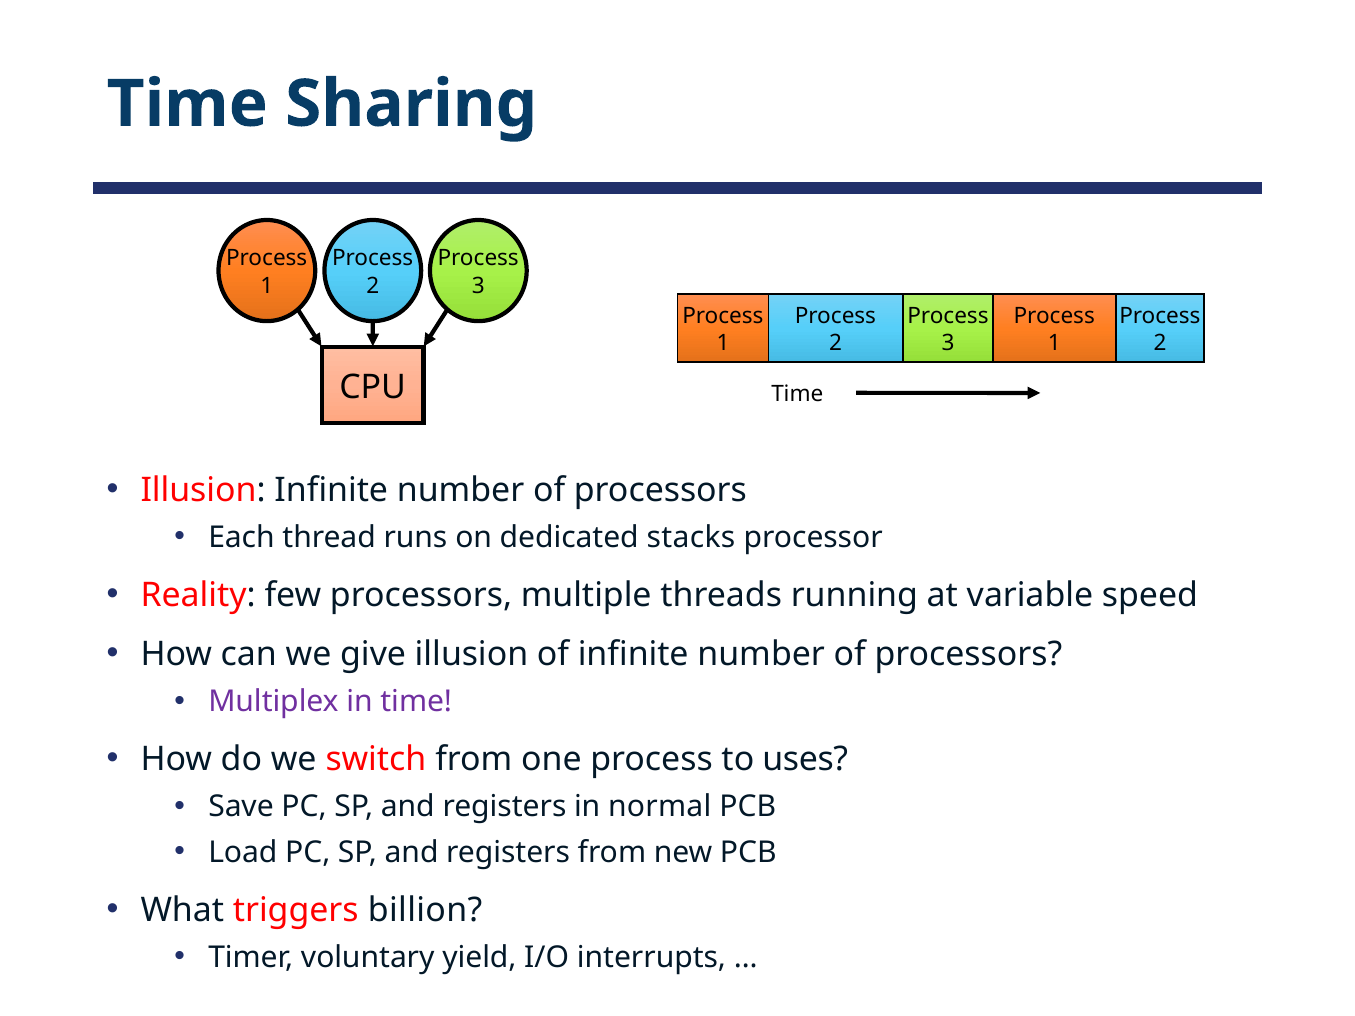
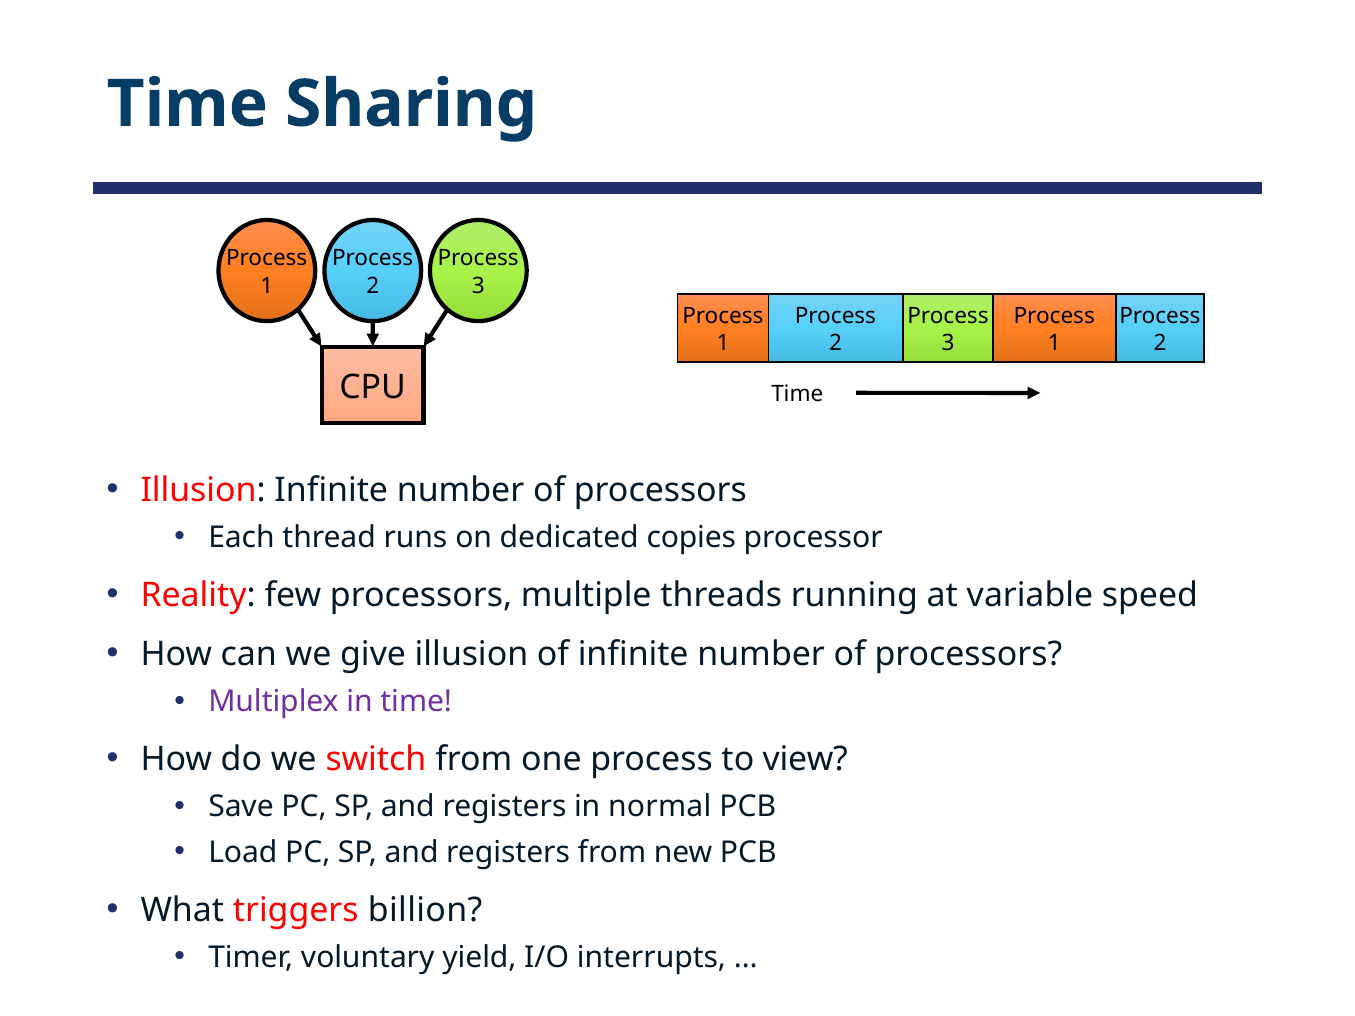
stacks: stacks -> copies
uses: uses -> view
